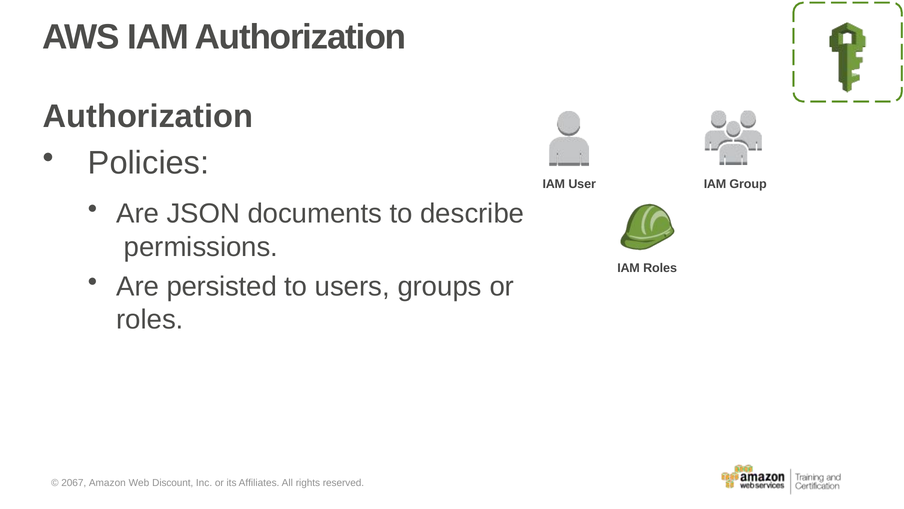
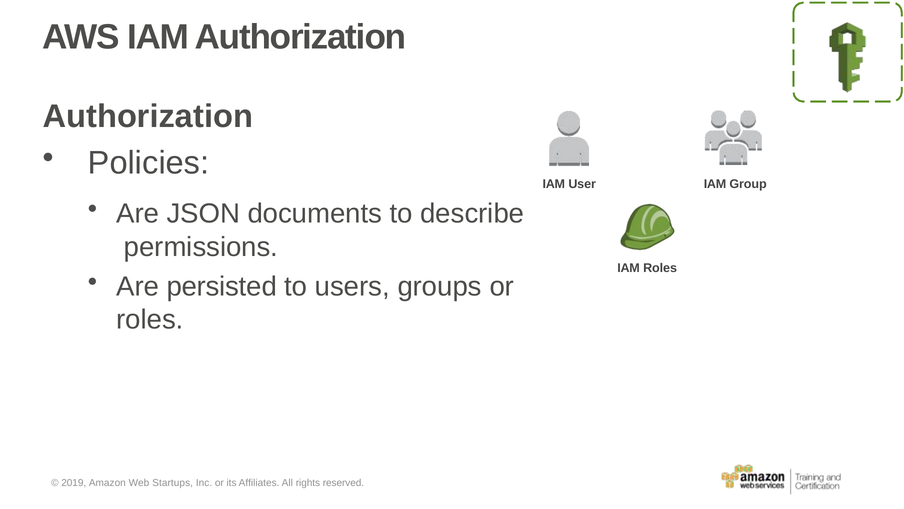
2067: 2067 -> 2019
Discount: Discount -> Startups
